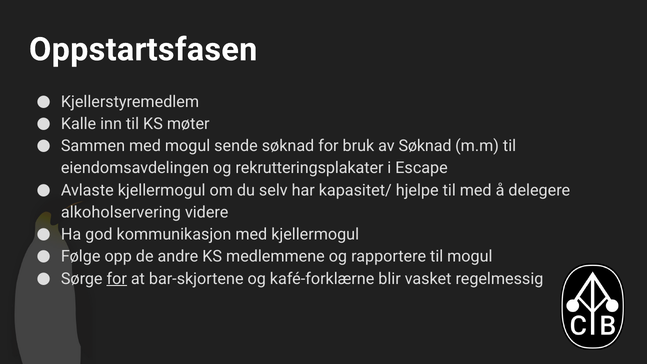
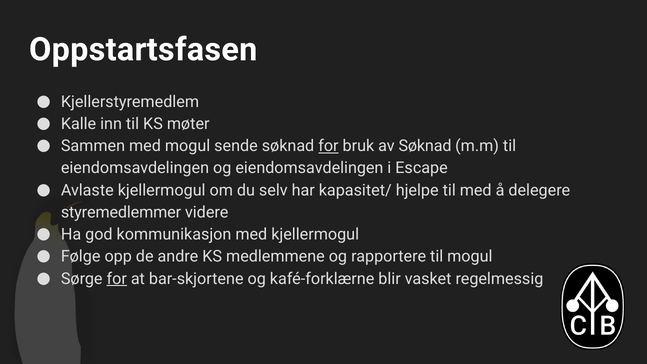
for at (328, 146) underline: none -> present
og rekrutteringsplakater: rekrutteringsplakater -> eiendomsavdelingen
alkoholservering: alkoholservering -> styremedlemmer
